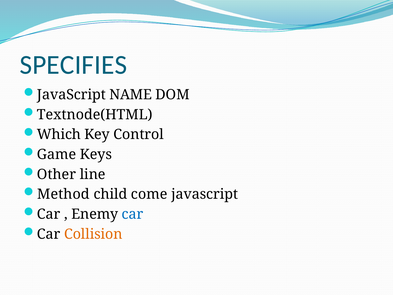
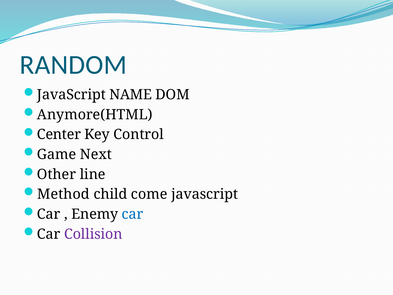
SPECIFIES: SPECIFIES -> RANDOM
Textnode(HTML: Textnode(HTML -> Anymore(HTML
Which: Which -> Center
Keys: Keys -> Next
Collision colour: orange -> purple
